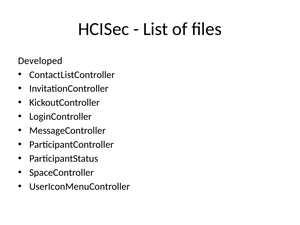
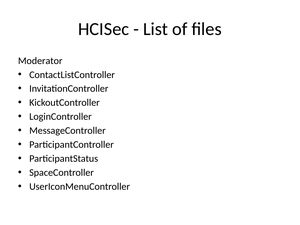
Developed: Developed -> Moderator
